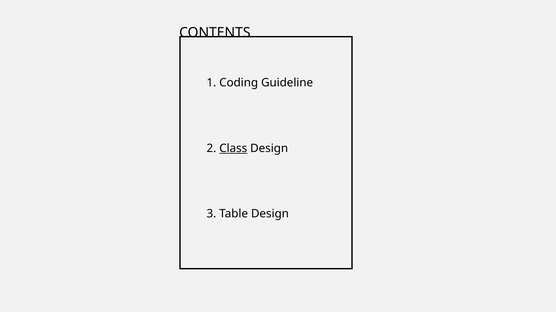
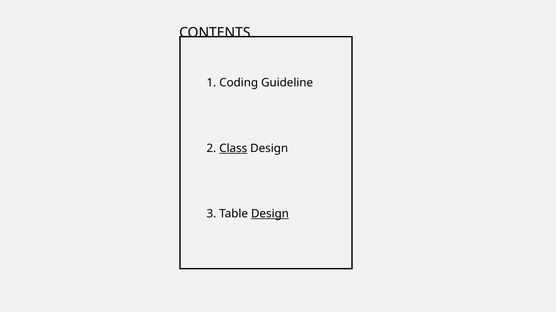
Design at (270, 214) underline: none -> present
